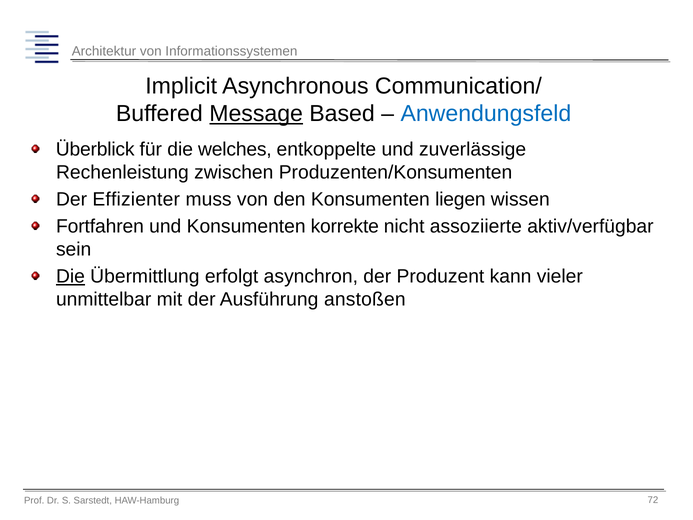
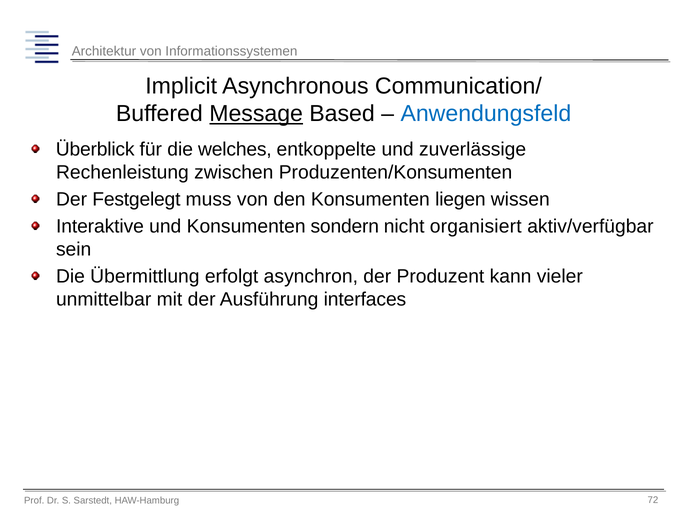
Effizienter: Effizienter -> Festgelegt
Fortfahren: Fortfahren -> Interaktive
korrekte: korrekte -> sondern
assoziierte: assoziierte -> organisiert
Die at (70, 276) underline: present -> none
anstoßen: anstoßen -> interfaces
